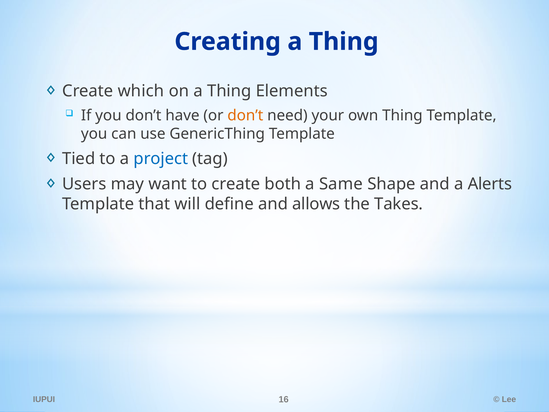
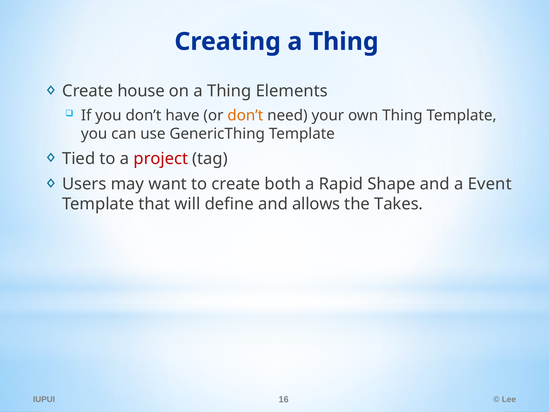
which: which -> house
project colour: blue -> red
Same: Same -> Rapid
Alerts: Alerts -> Event
